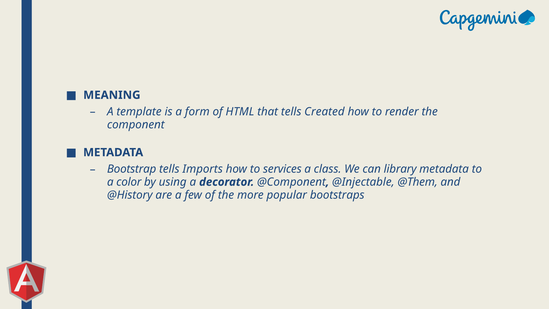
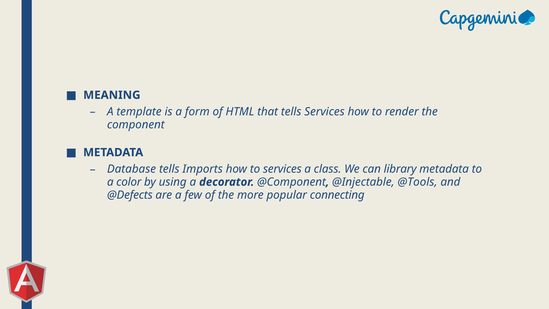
tells Created: Created -> Services
Bootstrap: Bootstrap -> Database
@Them: @Them -> @Tools
@History: @History -> @Defects
bootstraps: bootstraps -> connecting
